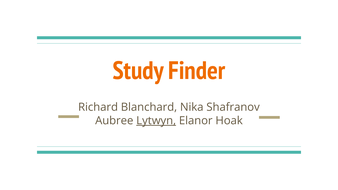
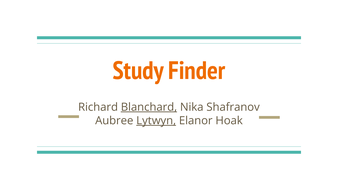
Blanchard underline: none -> present
